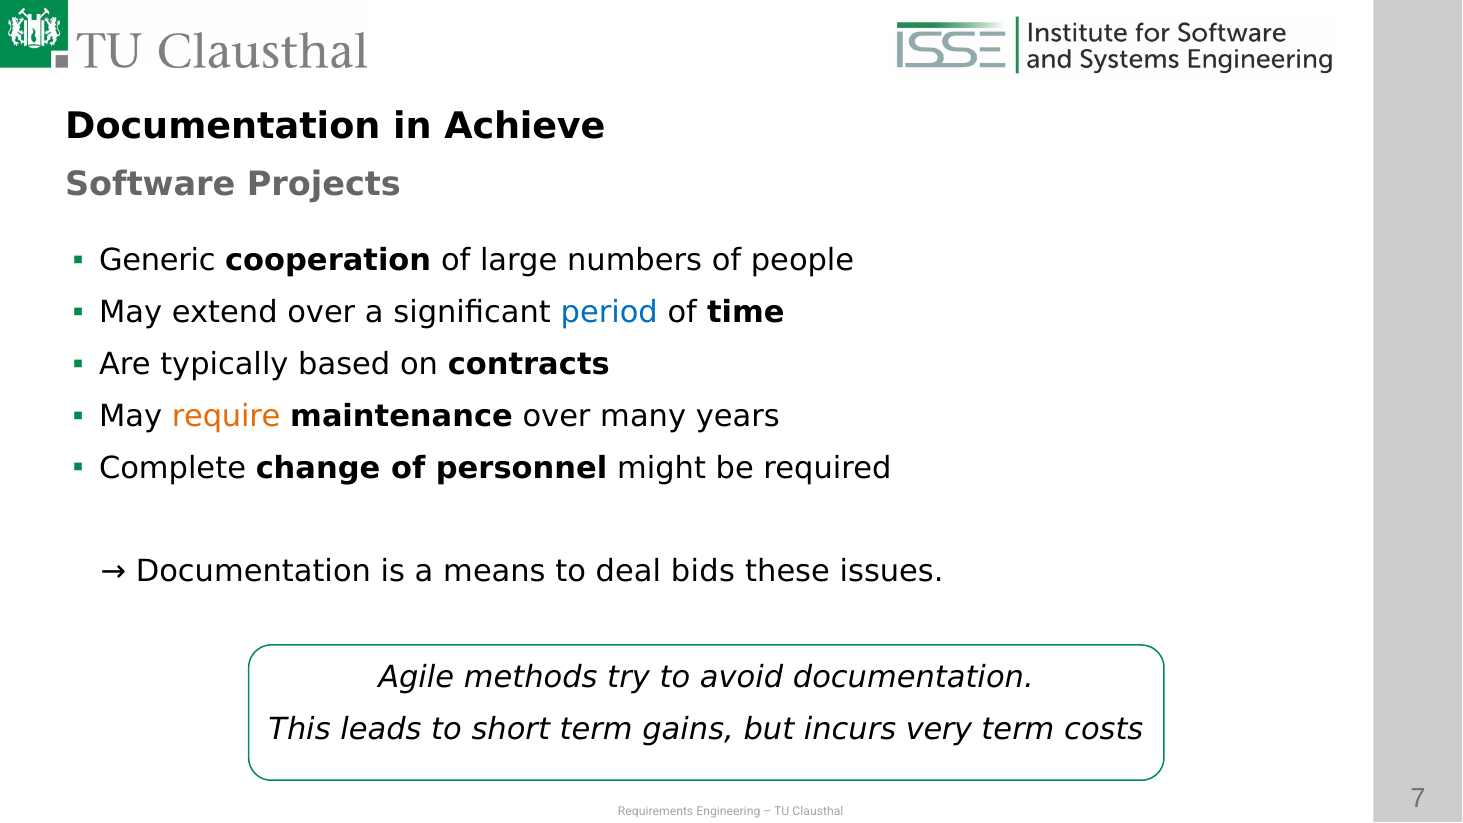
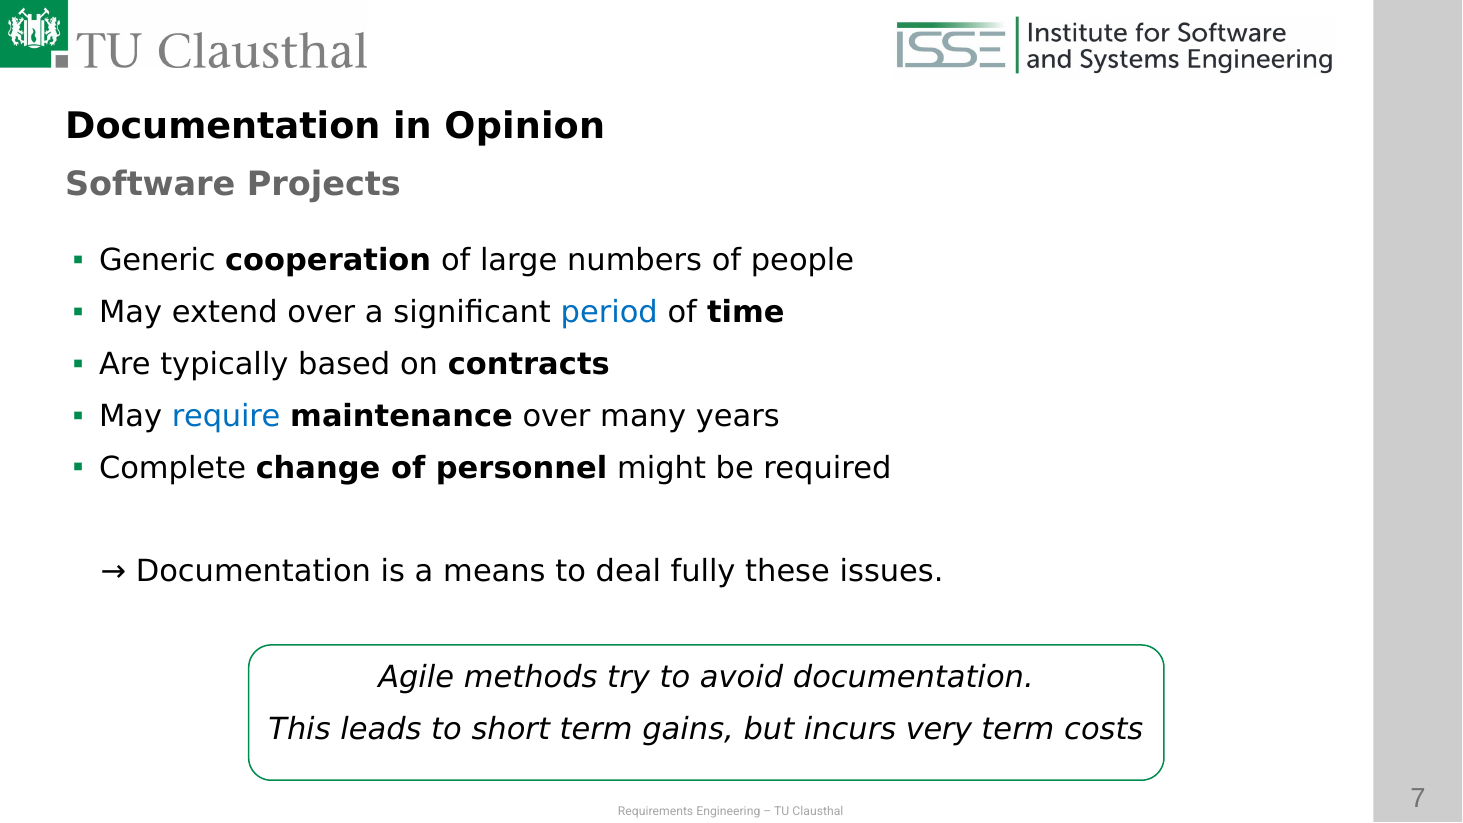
Achieve: Achieve -> Opinion
require colour: orange -> blue
bids: bids -> fully
